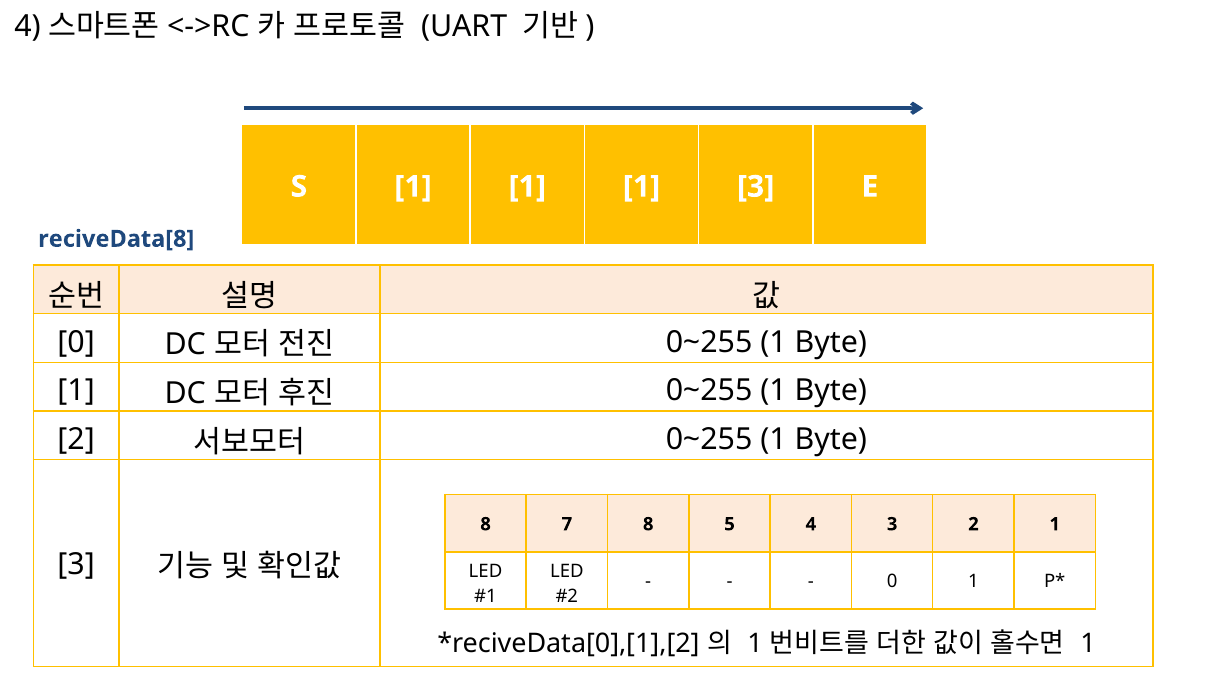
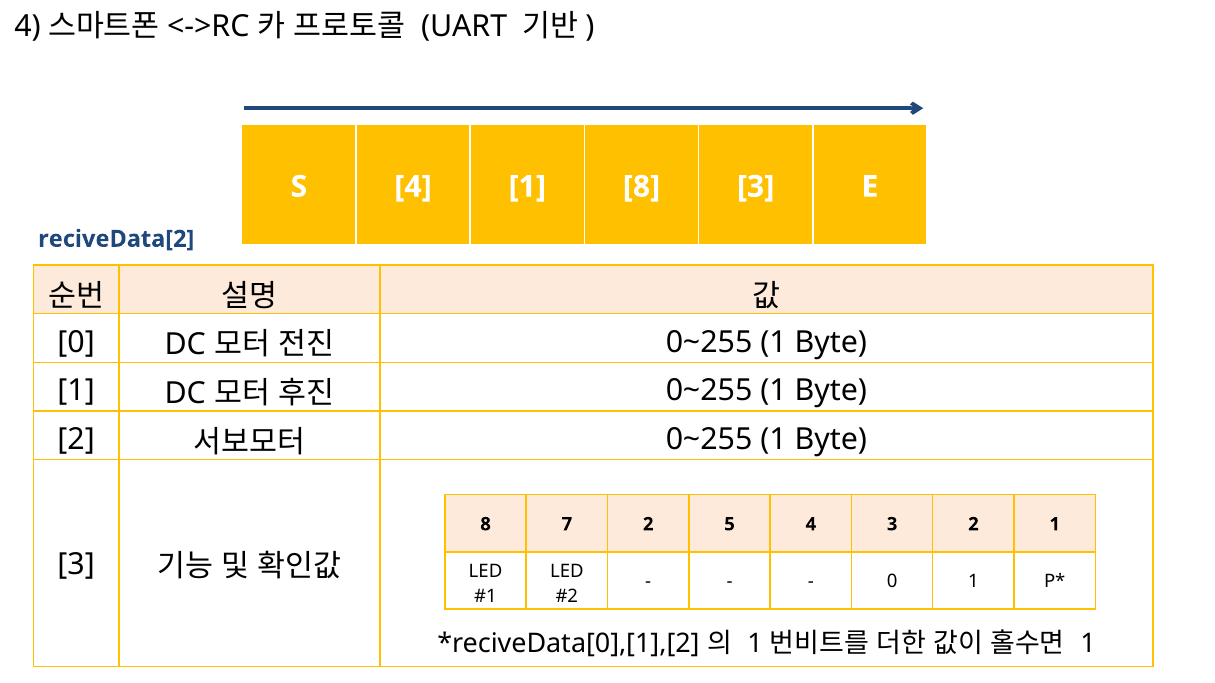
S 1: 1 -> 4
1 at (642, 187): 1 -> 8
reciveData[8: reciveData[8 -> reciveData[2
7 8: 8 -> 2
